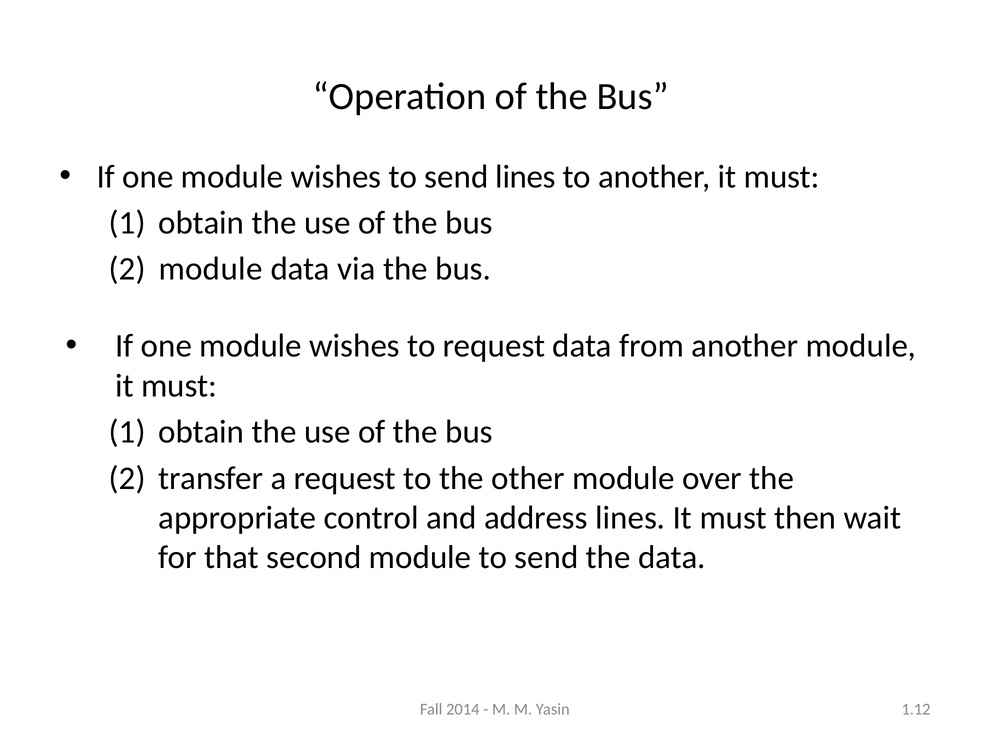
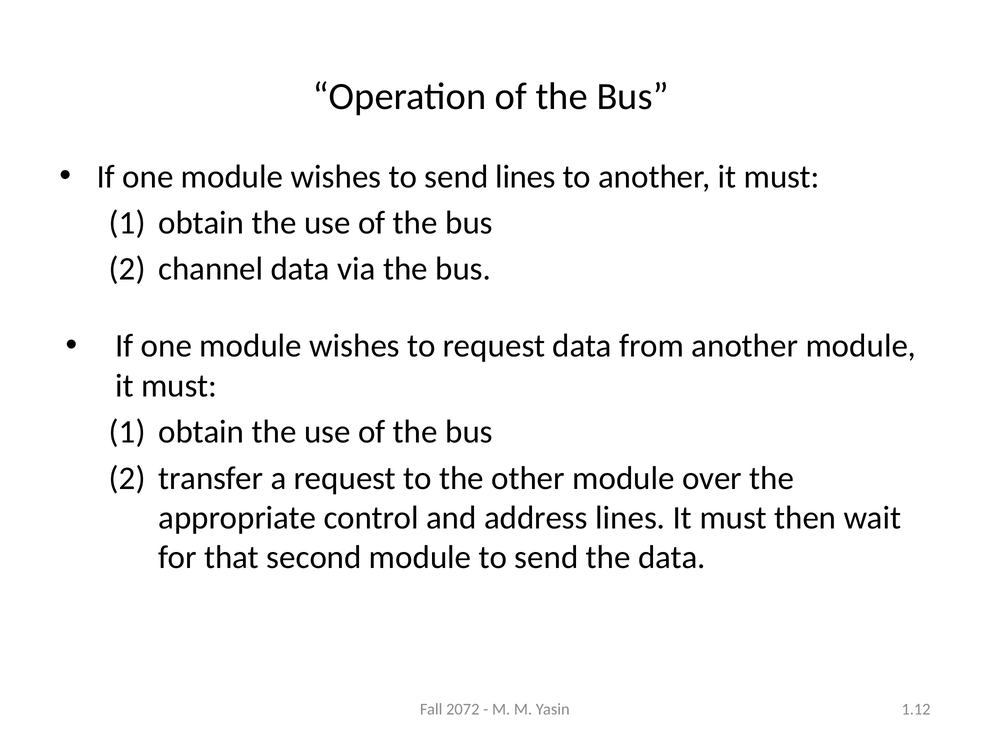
module at (211, 269): module -> channel
2014: 2014 -> 2072
